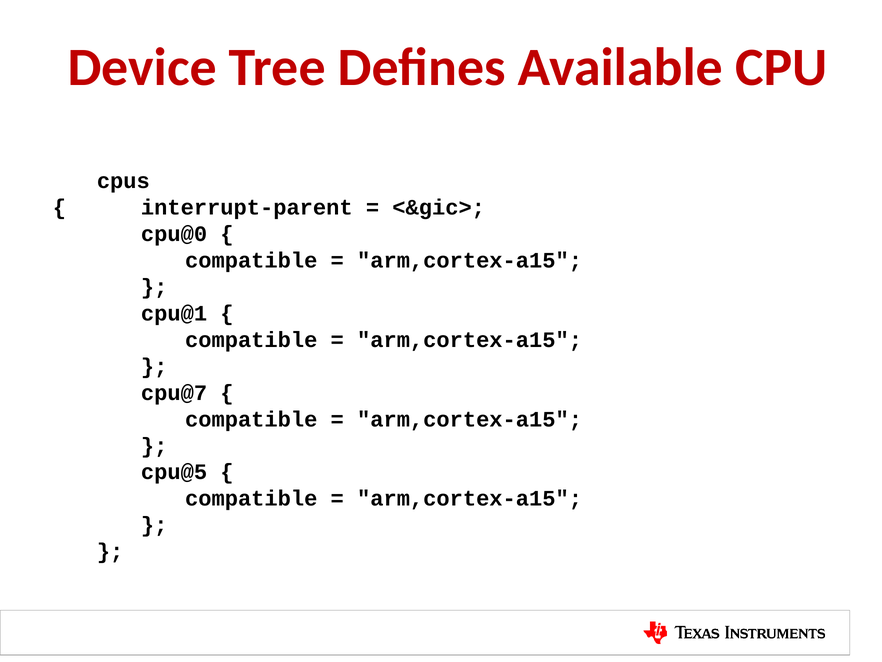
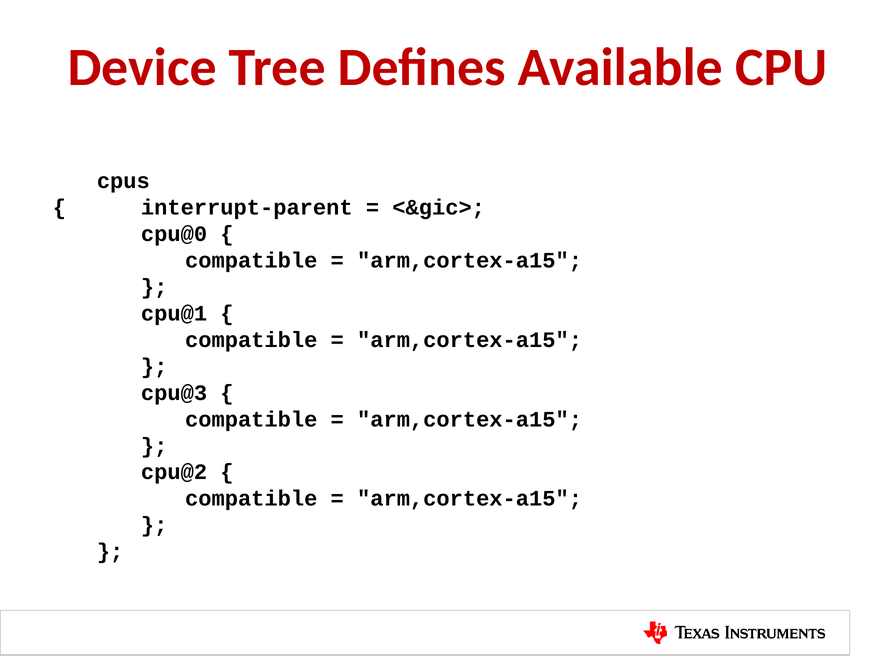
cpu@7: cpu@7 -> cpu@3
cpu@5: cpu@5 -> cpu@2
